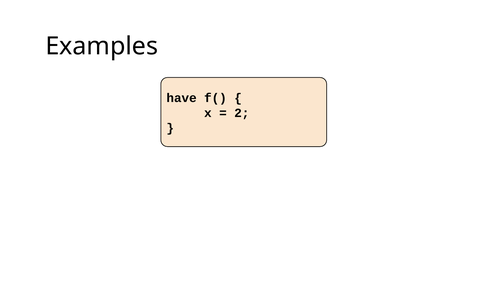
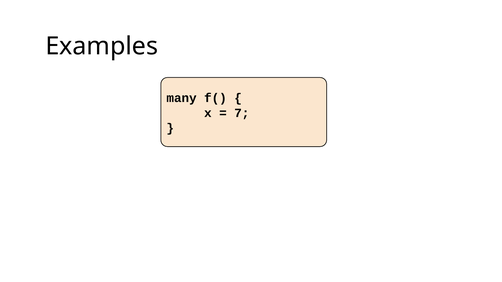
have: have -> many
2: 2 -> 7
